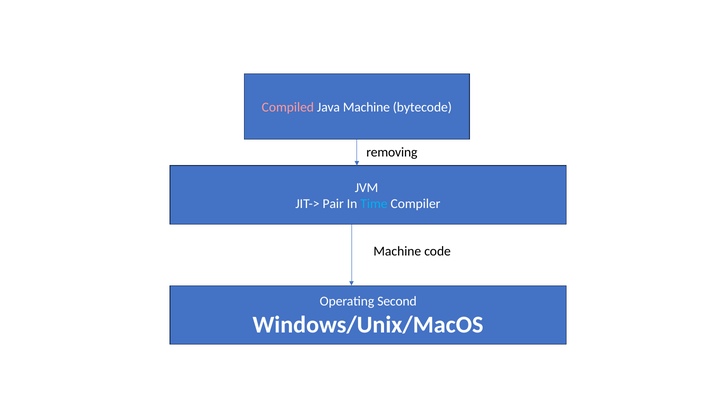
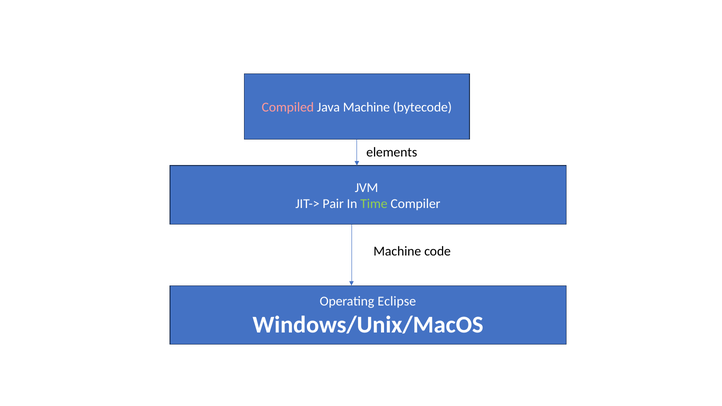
removing: removing -> elements
Time colour: light blue -> light green
Second: Second -> Eclipse
